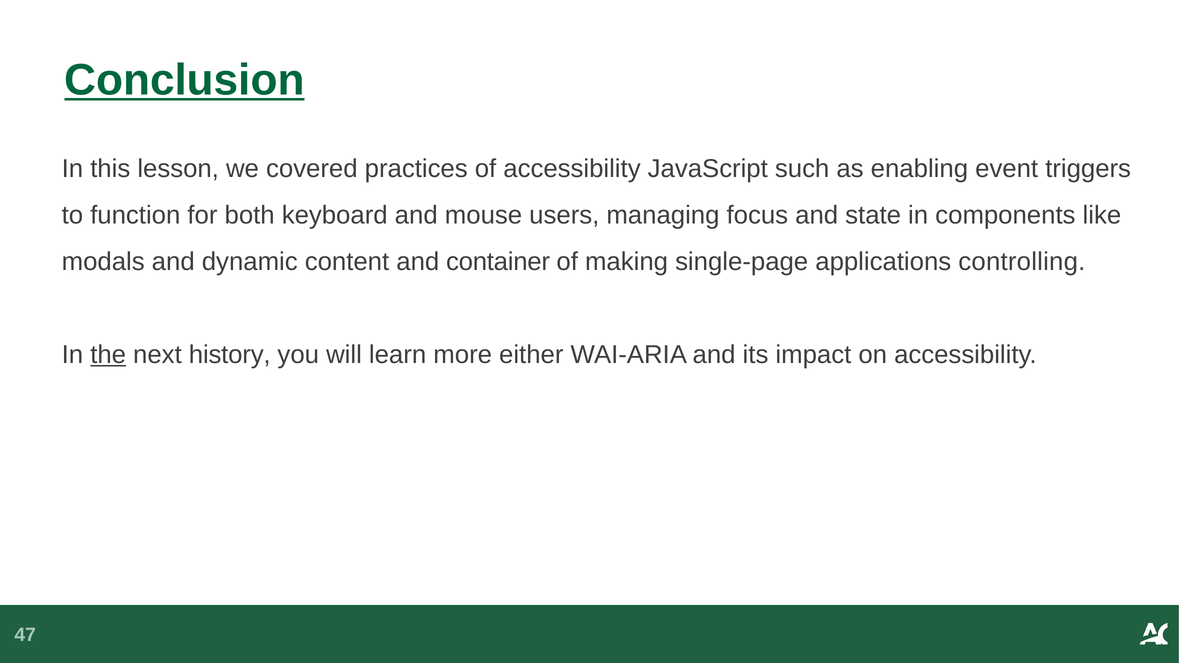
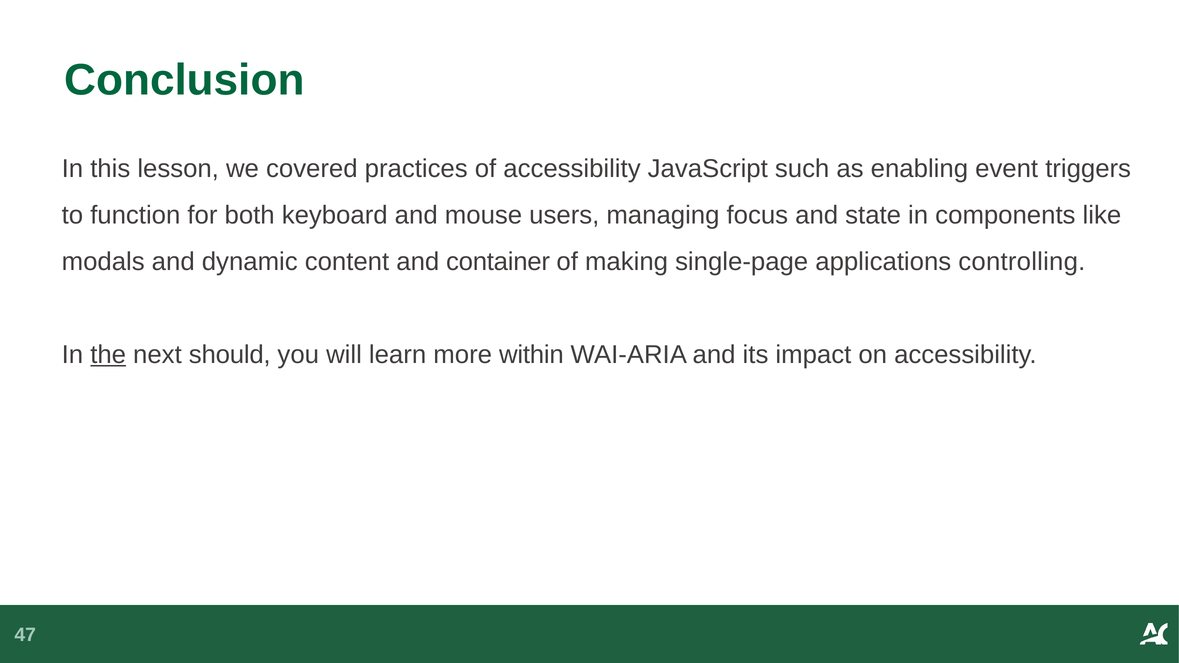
Conclusion underline: present -> none
history: history -> should
either: either -> within
